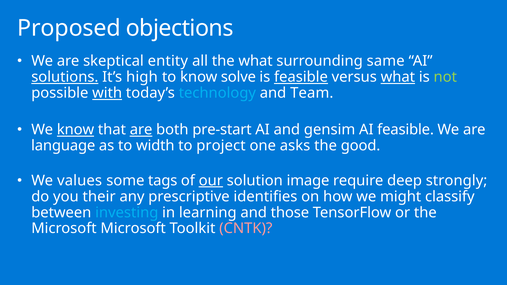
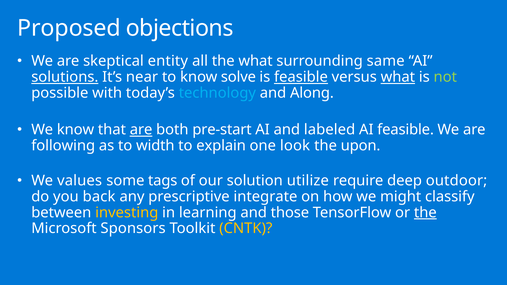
high: high -> near
with underline: present -> none
Team: Team -> Along
know at (76, 130) underline: present -> none
gensim: gensim -> labeled
language: language -> following
project: project -> explain
asks: asks -> look
good: good -> upon
our underline: present -> none
image: image -> utilize
strongly: strongly -> outdoor
their: their -> back
identifies: identifies -> integrate
investing colour: light blue -> yellow
the at (425, 213) underline: none -> present
Microsoft Microsoft: Microsoft -> Sponsors
CNTK colour: pink -> yellow
